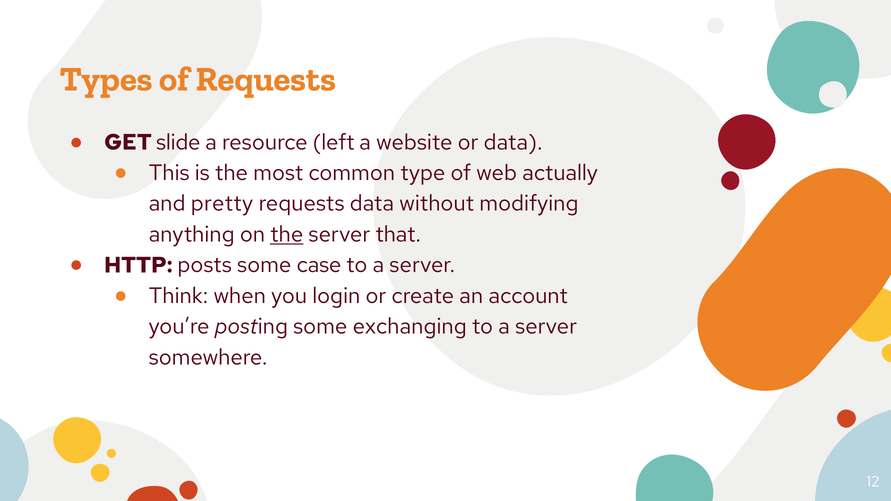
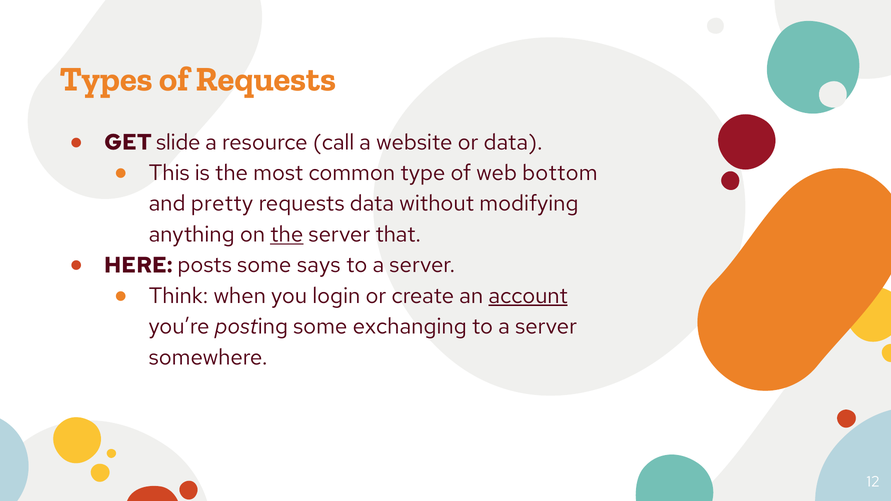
left: left -> call
actually: actually -> bottom
HTTP: HTTP -> HERE
case: case -> says
account underline: none -> present
